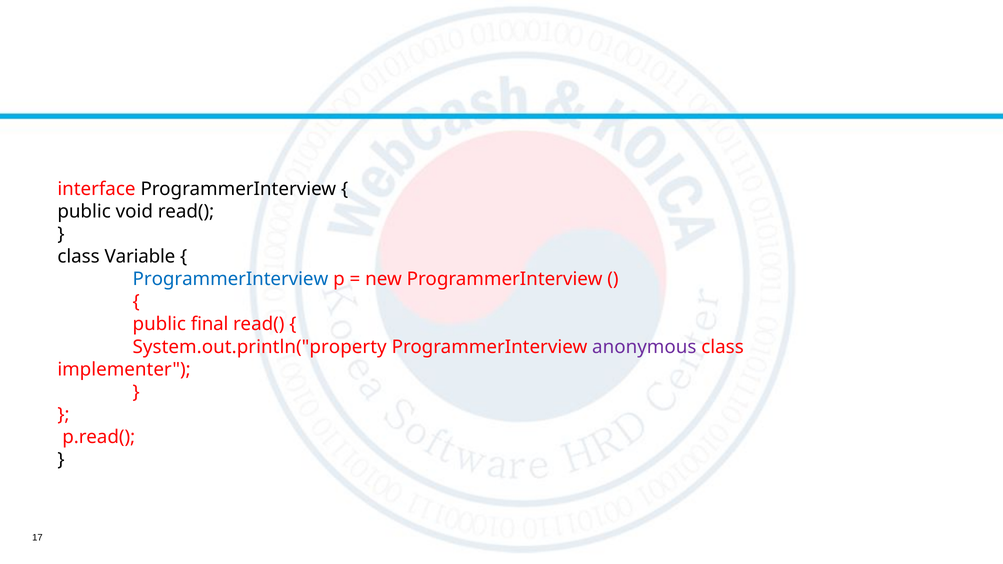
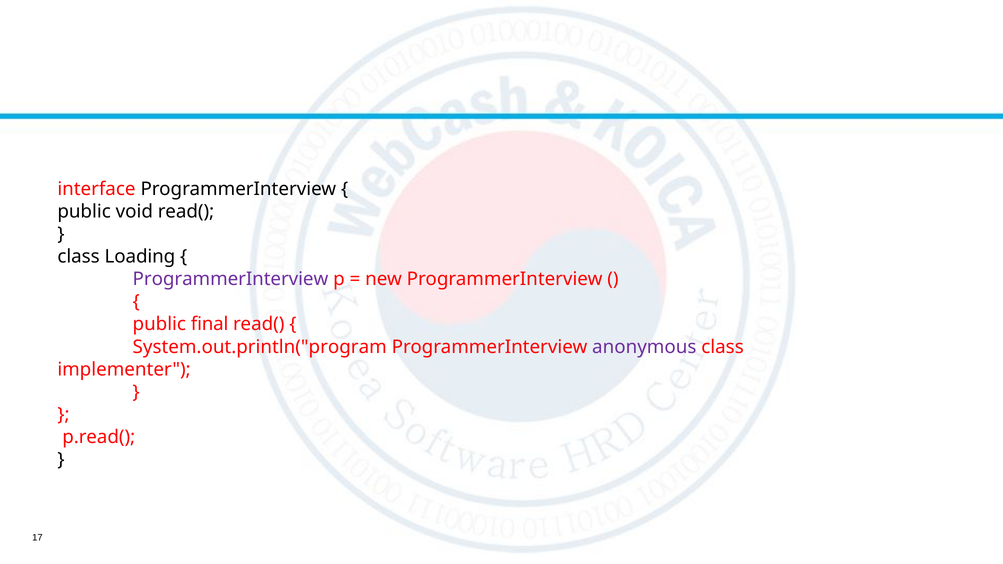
Variable: Variable -> Loading
ProgrammerInterview at (230, 279) colour: blue -> purple
System.out.println("property: System.out.println("property -> System.out.println("program
